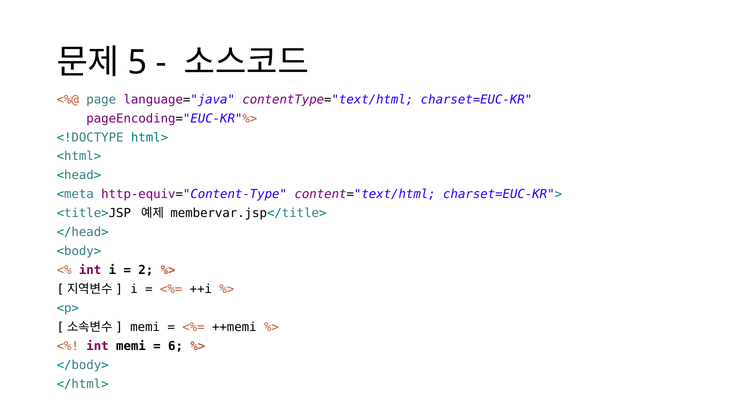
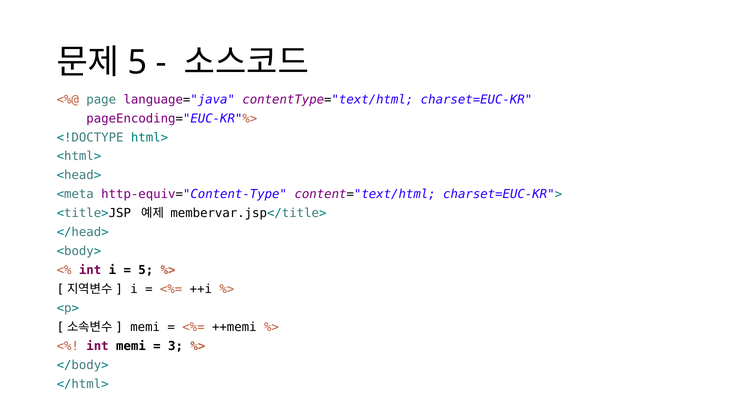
2 at (146, 270): 2 -> 5
6: 6 -> 3
